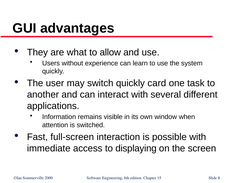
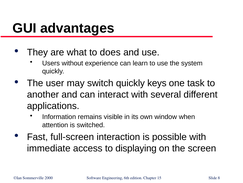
allow: allow -> does
card: card -> keys
